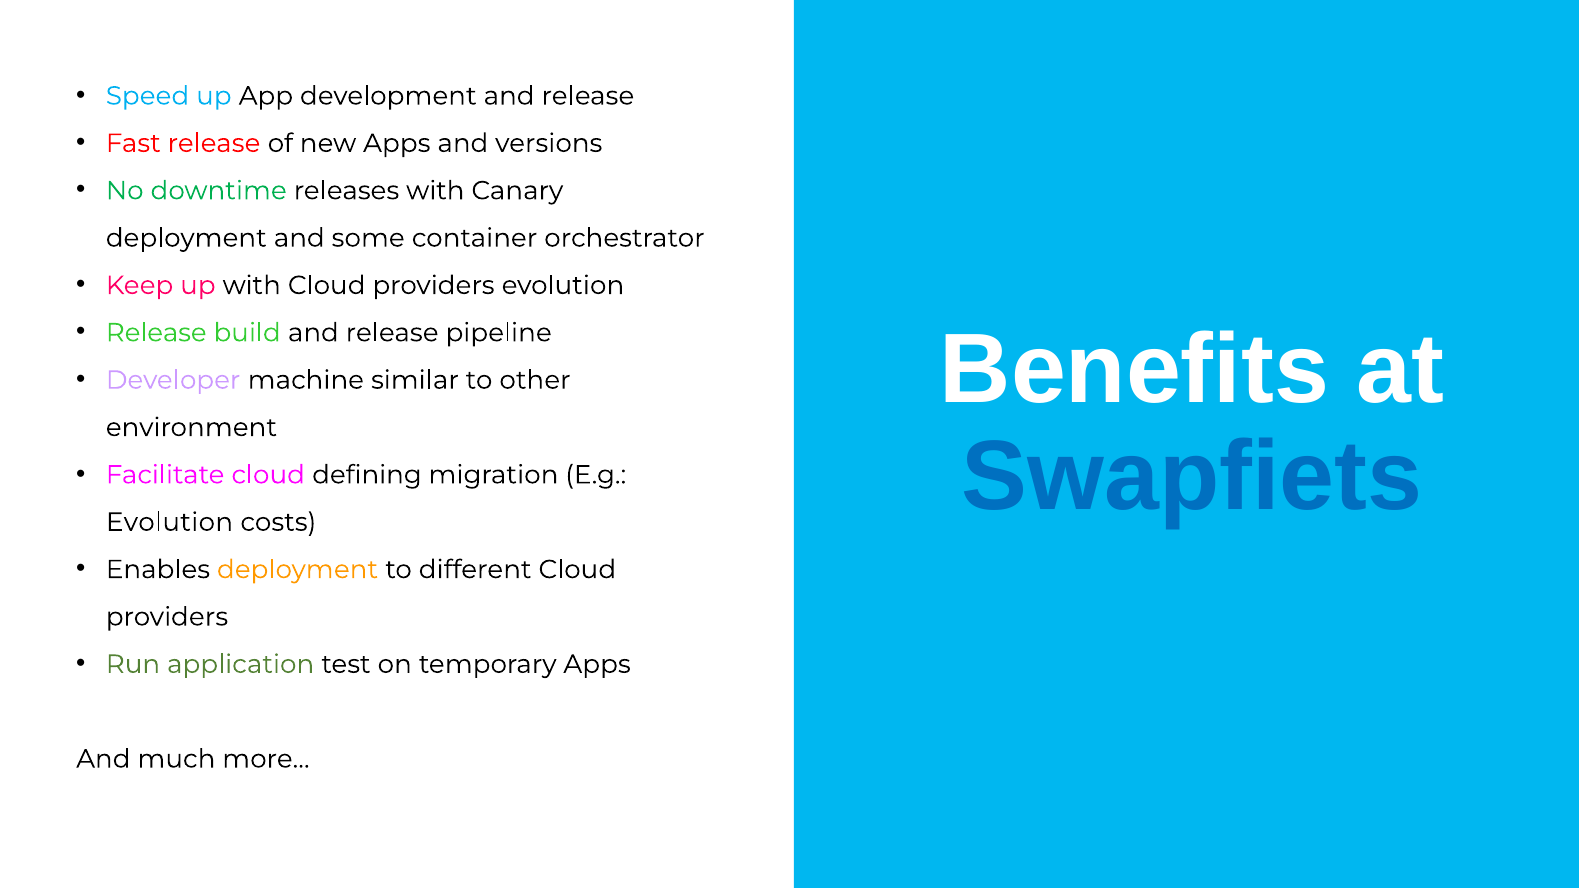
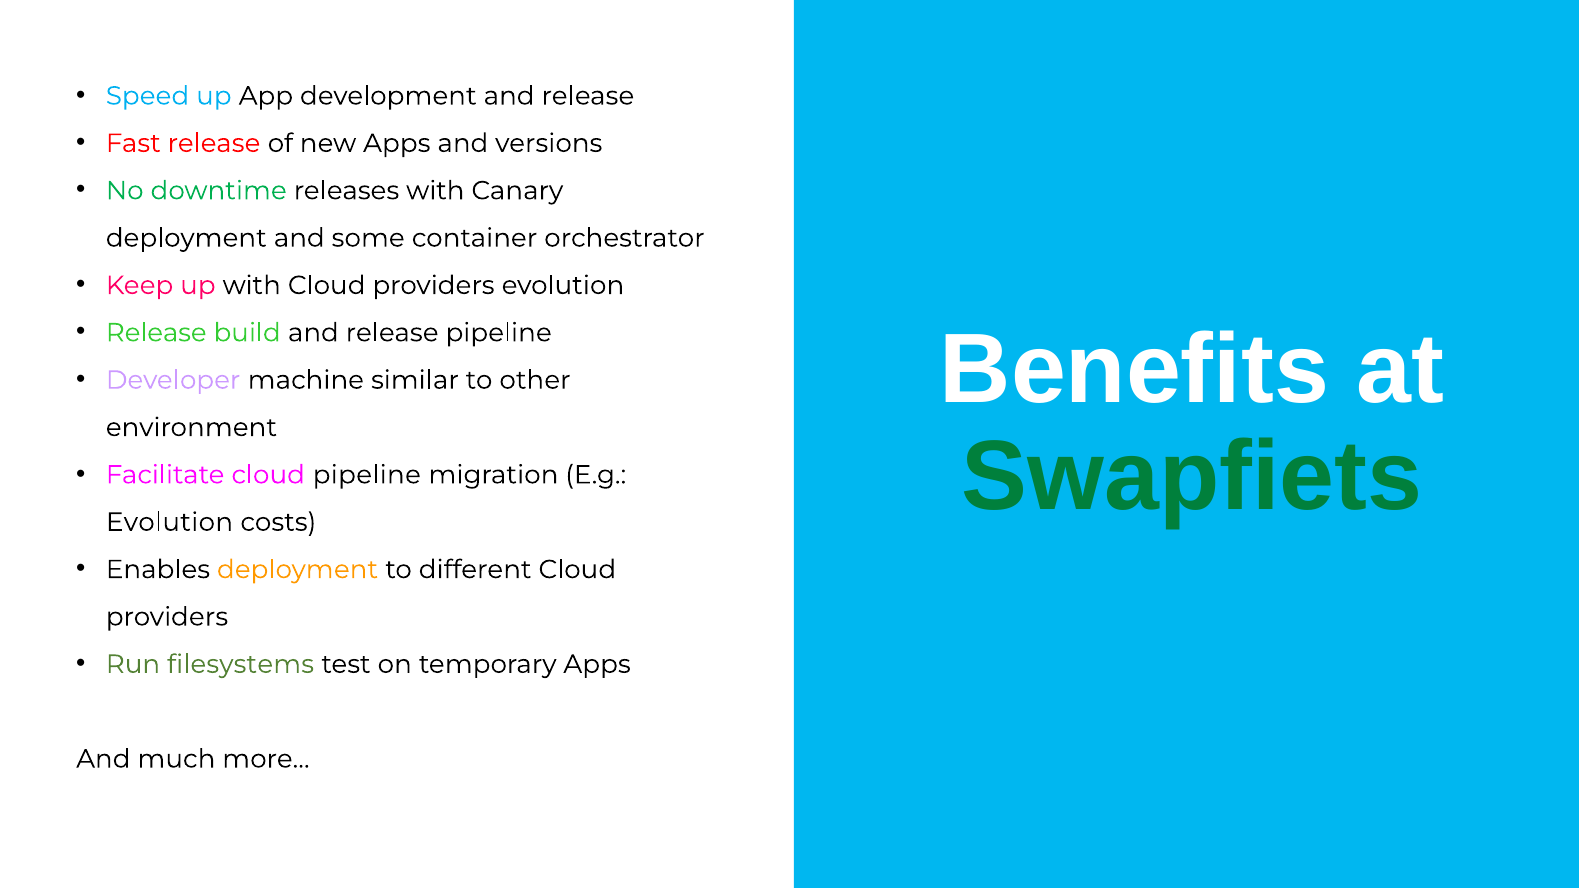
Swapfiets colour: blue -> green
cloud defining: defining -> pipeline
application: application -> filesystems
